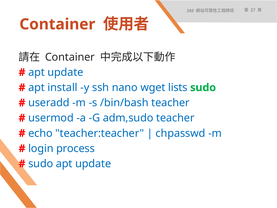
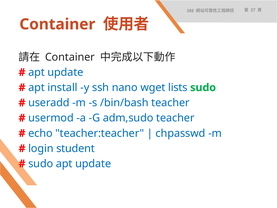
process: process -> student
